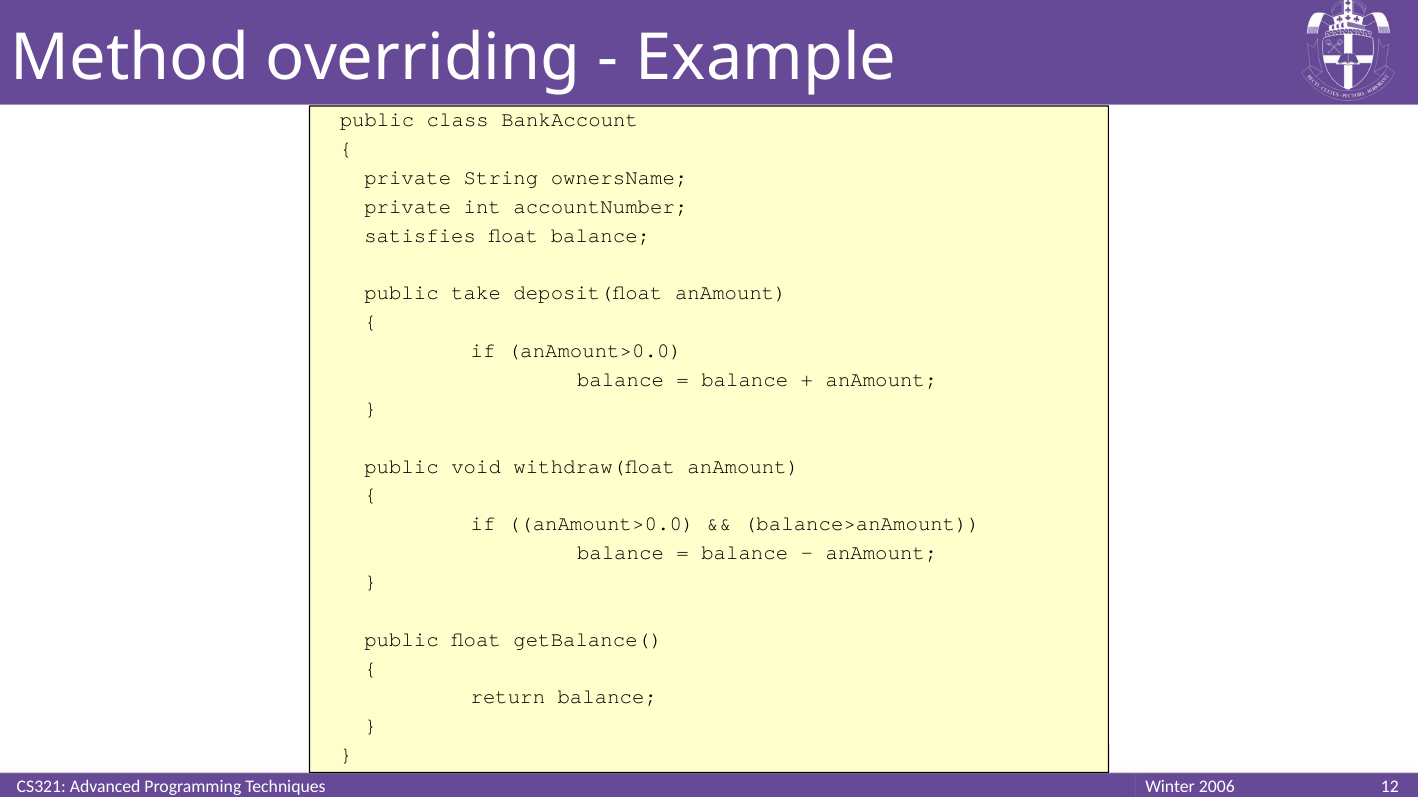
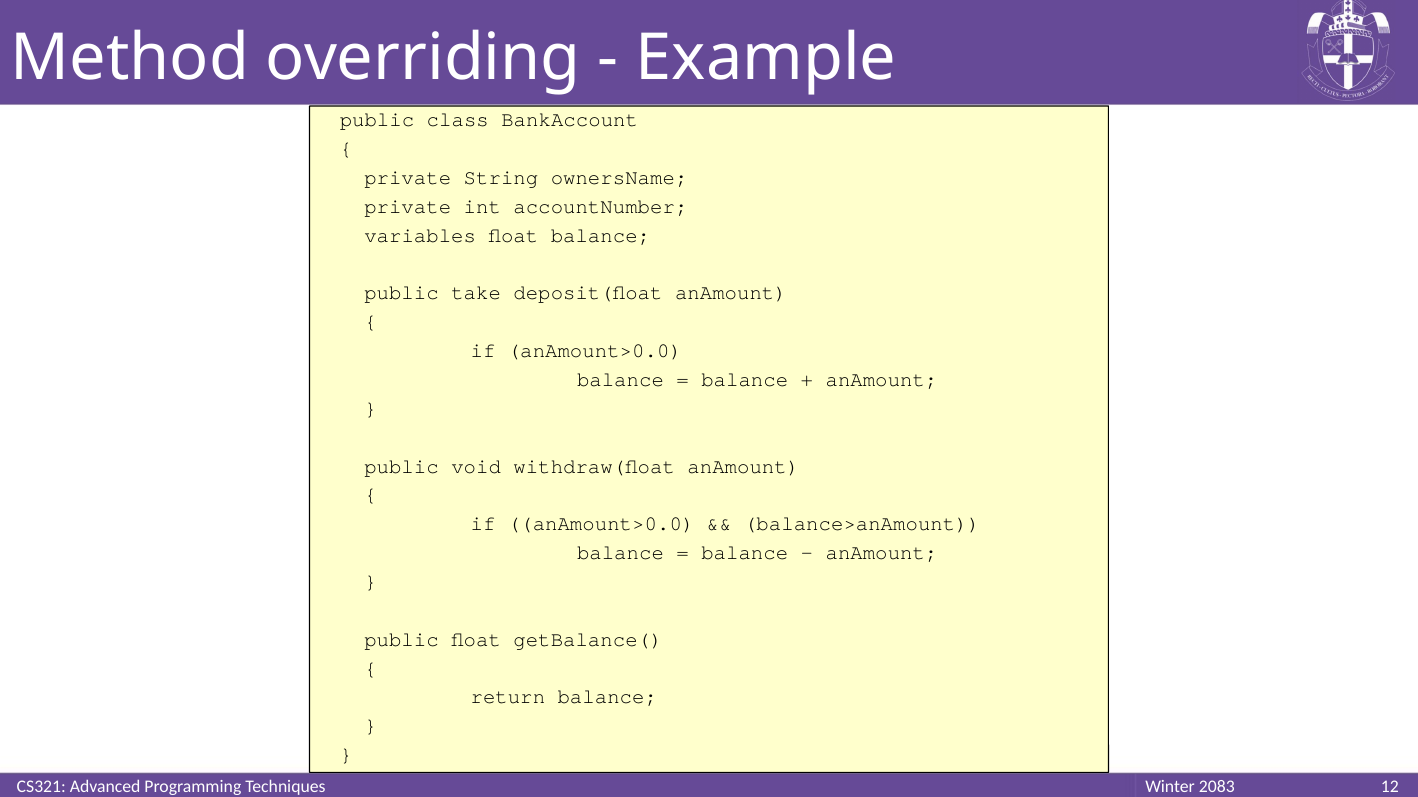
satisfies: satisfies -> variables
2006: 2006 -> 2083
